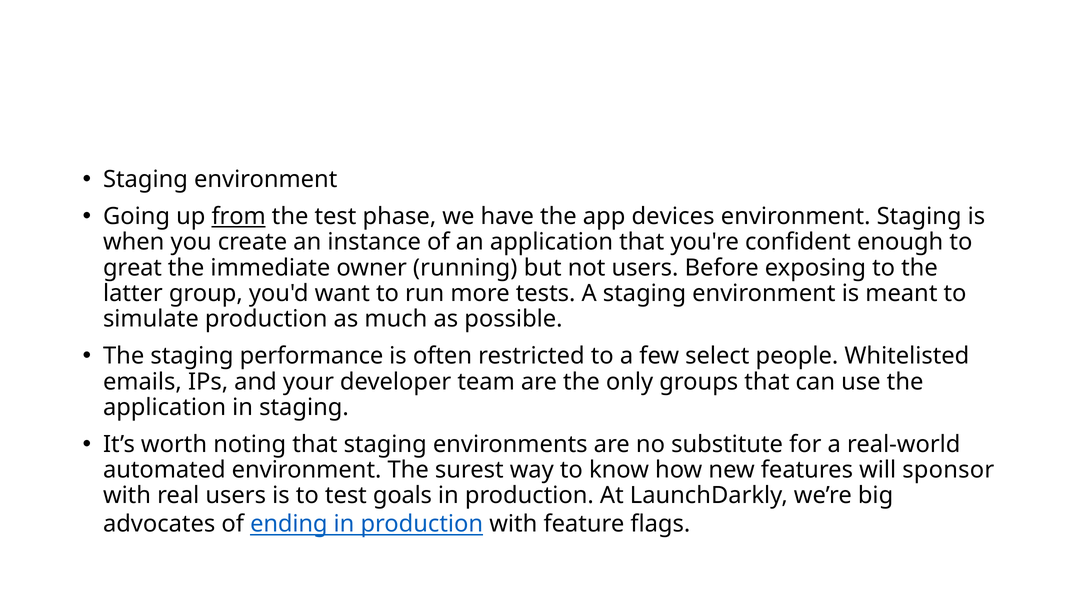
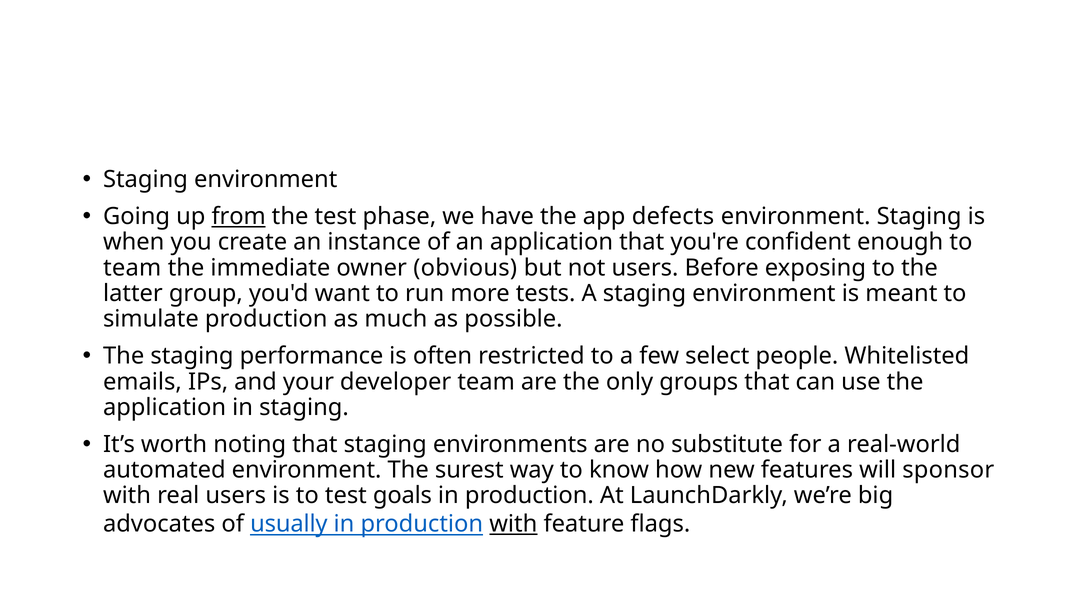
devices: devices -> defects
great at (132, 267): great -> team
running: running -> obvious
ending: ending -> usually
with at (513, 523) underline: none -> present
